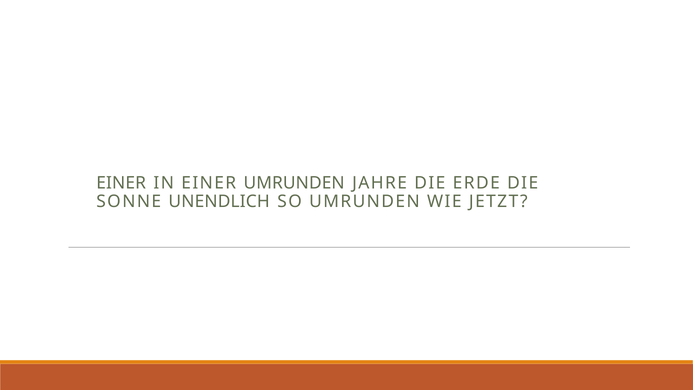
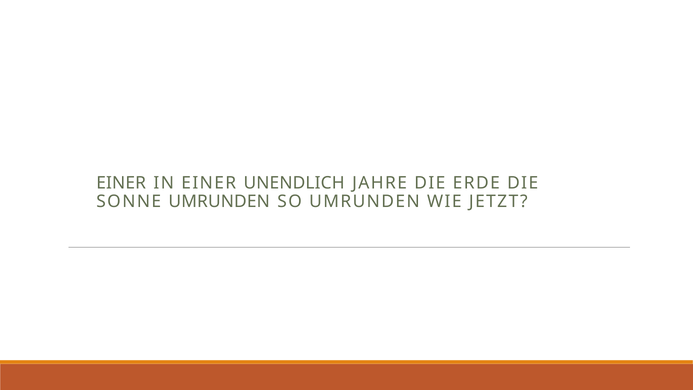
EINER UMRUNDEN: UMRUNDEN -> UNENDLICH
SONNE UNENDLICH: UNENDLICH -> UMRUNDEN
